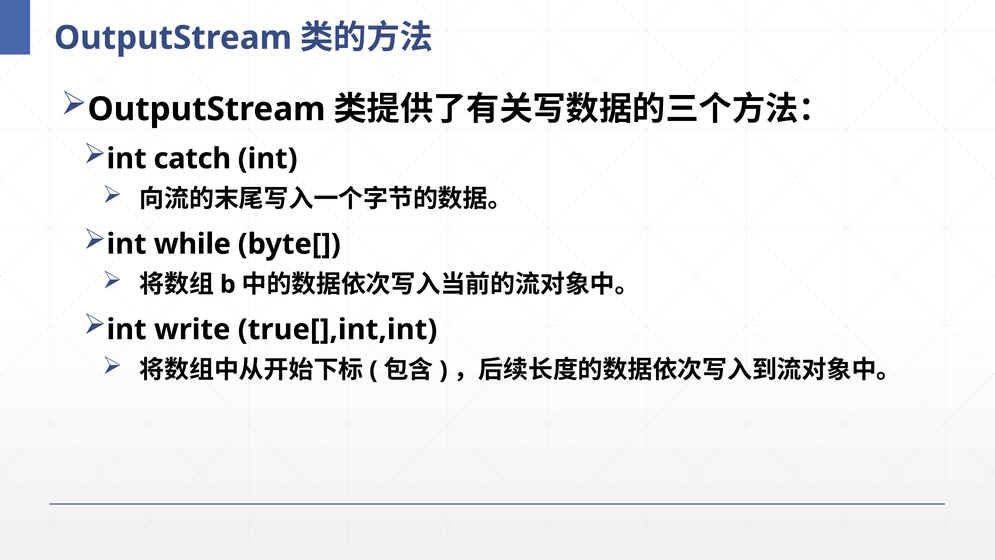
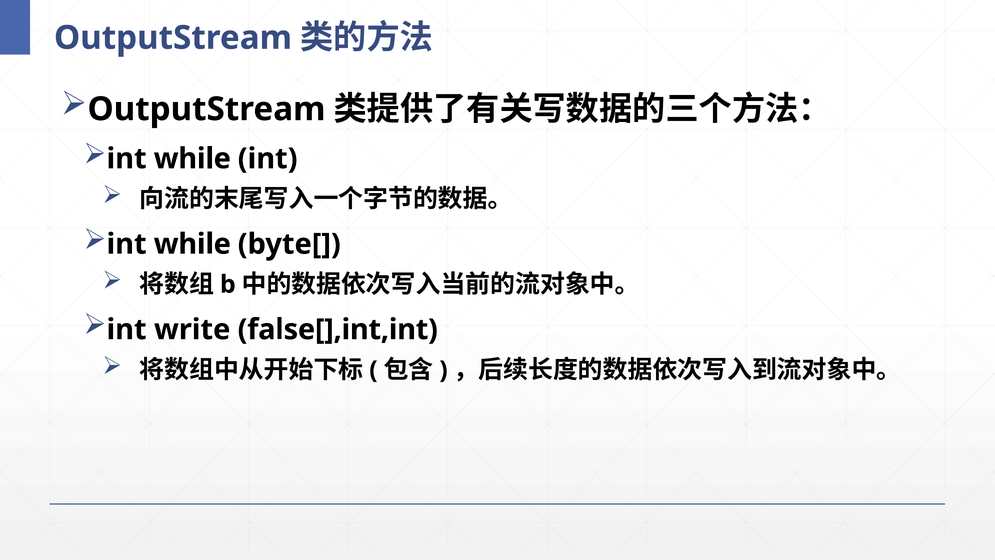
catch at (192, 159): catch -> while
true[],int,int: true[],int,int -> false[],int,int
